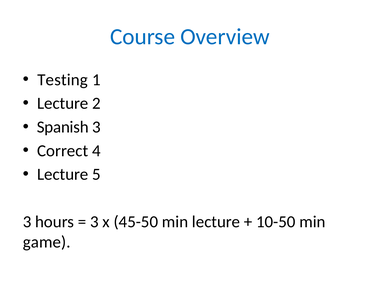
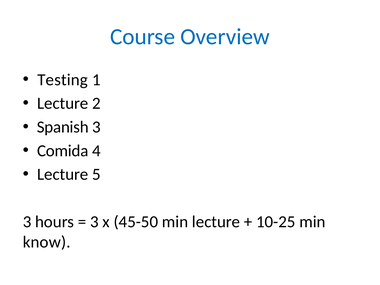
Correct: Correct -> Comida
10-50: 10-50 -> 10-25
game: game -> know
